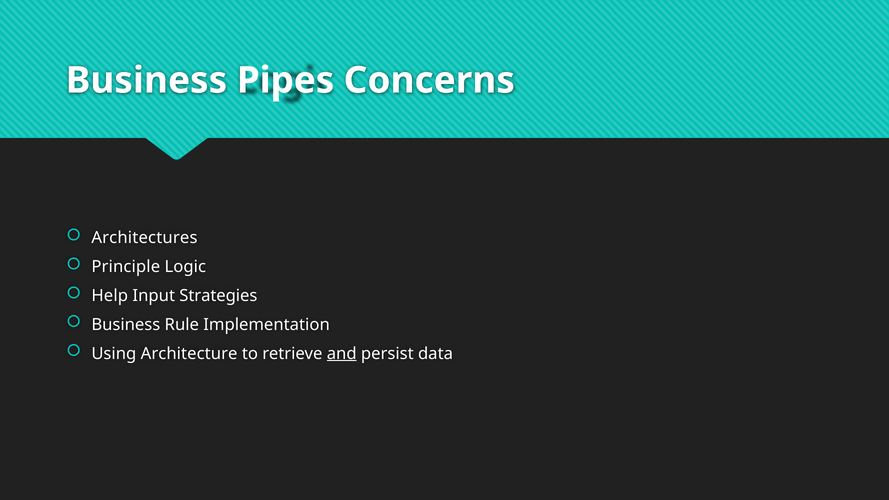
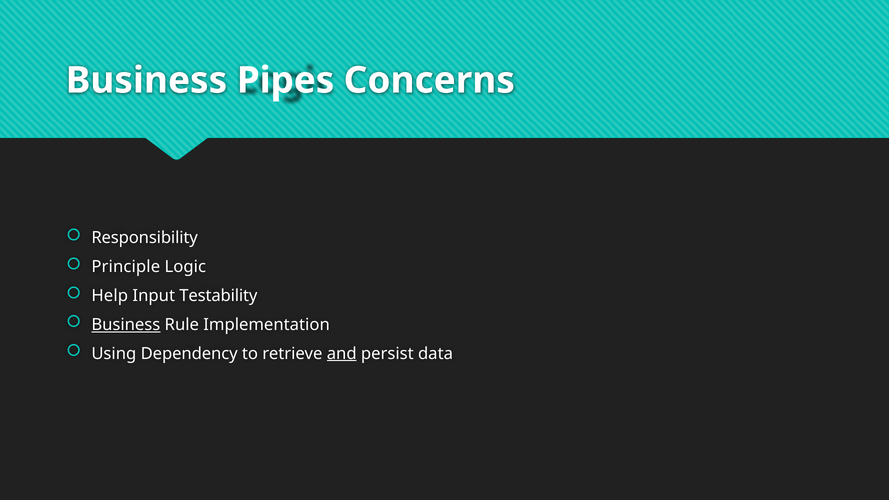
Architectures: Architectures -> Responsibility
Strategies: Strategies -> Testability
Business at (126, 325) underline: none -> present
Architecture: Architecture -> Dependency
